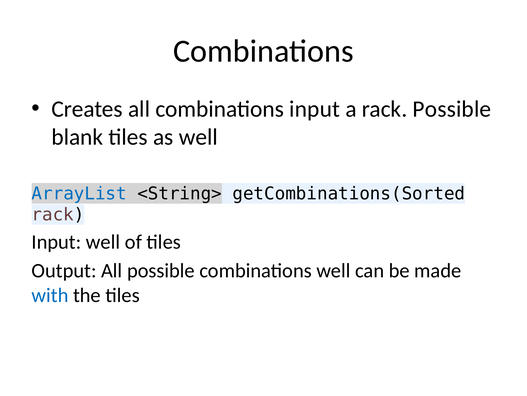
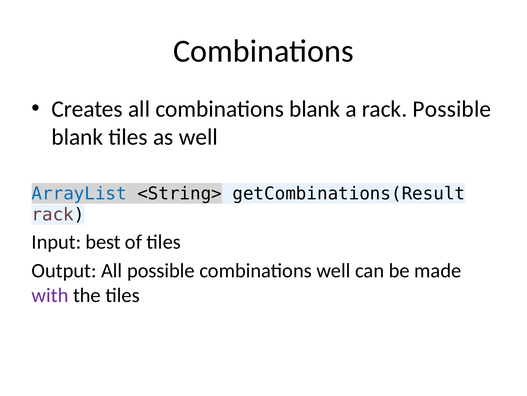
combinations input: input -> blank
getCombinations(Sorted: getCombinations(Sorted -> getCombinations(Result
Input well: well -> best
with colour: blue -> purple
